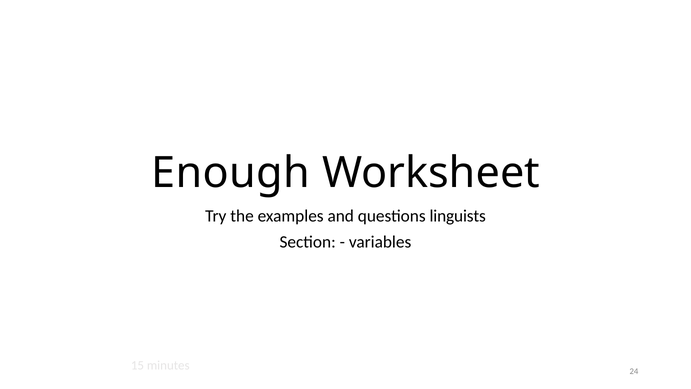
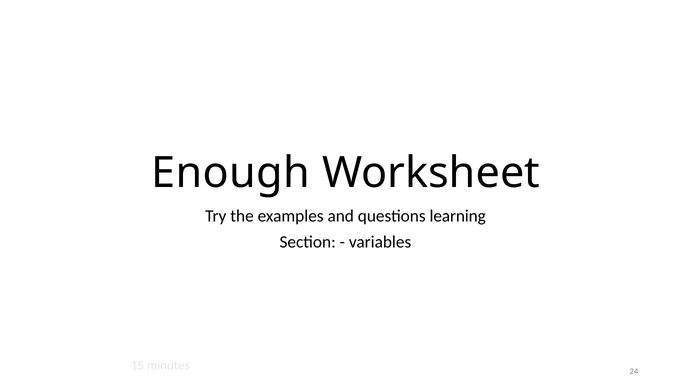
linguists: linguists -> learning
